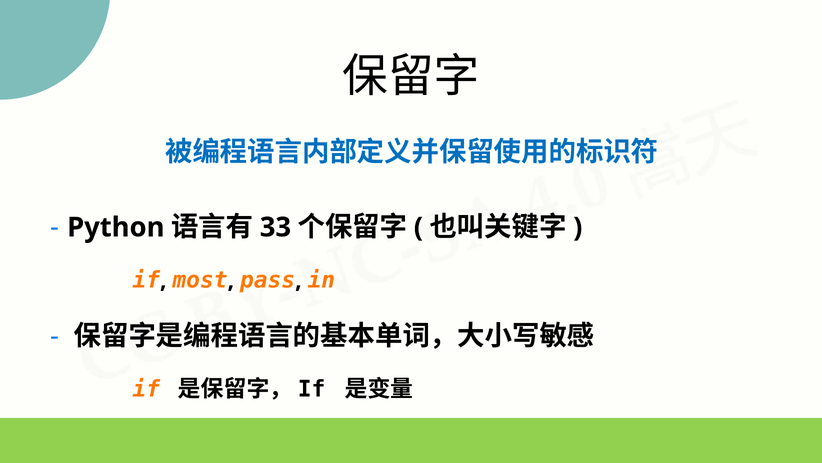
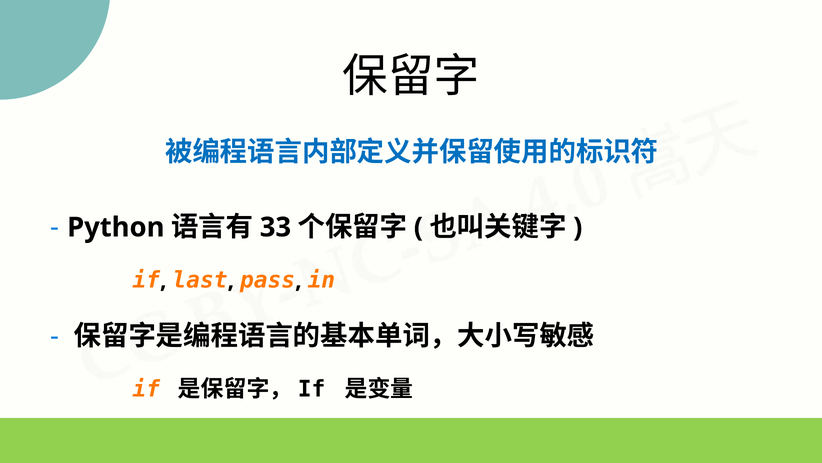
most: most -> last
